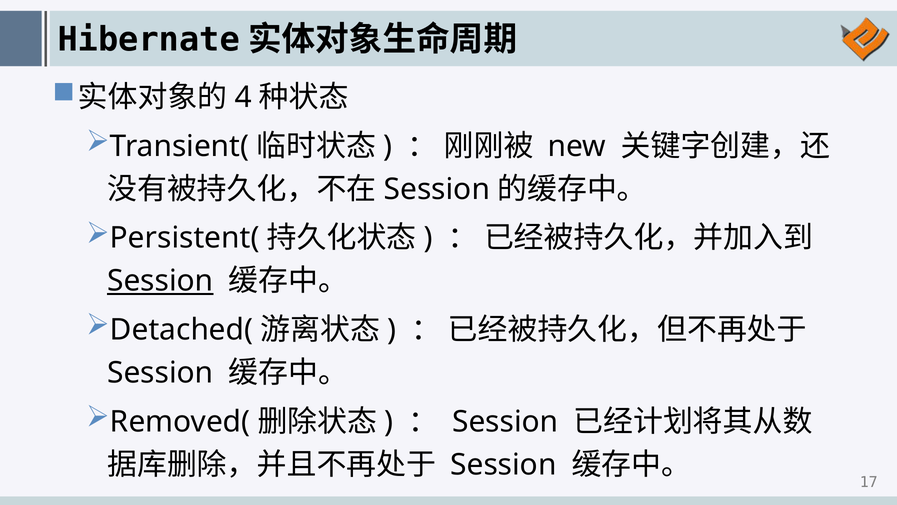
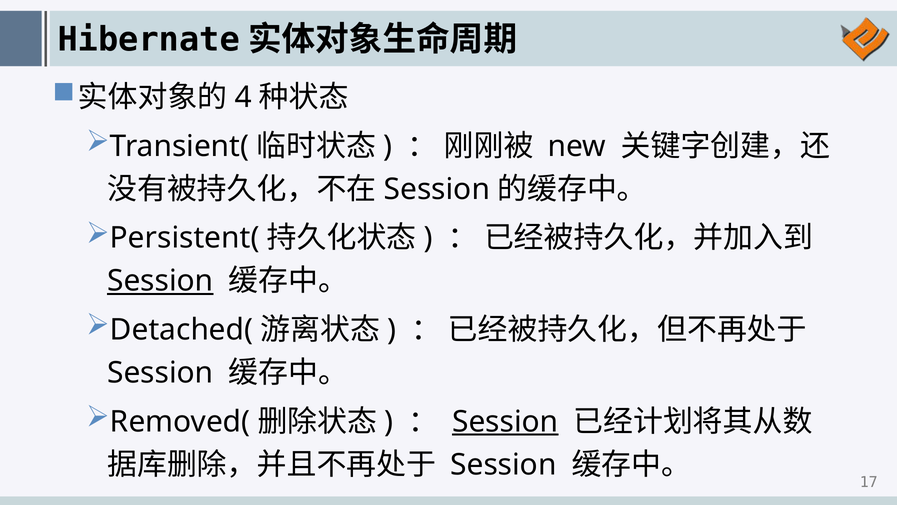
Session at (505, 421) underline: none -> present
